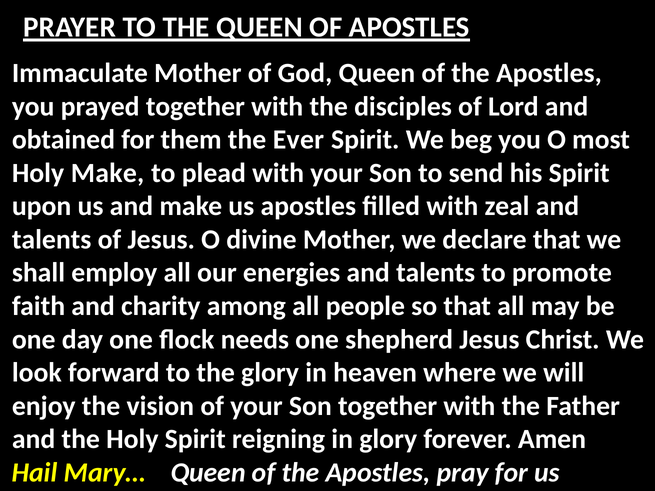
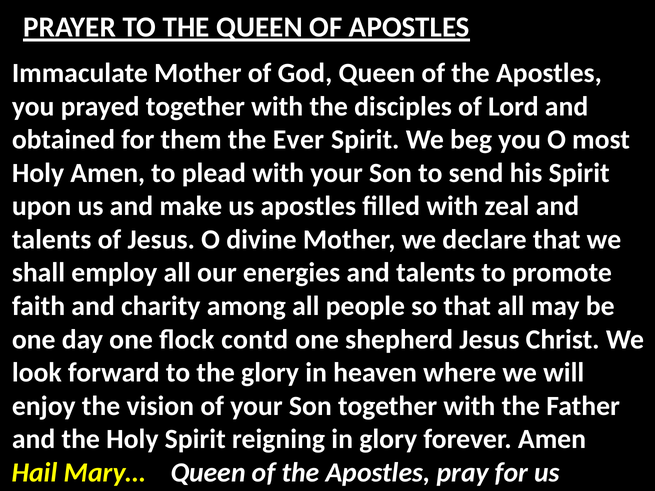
Holy Make: Make -> Amen
needs: needs -> contd
